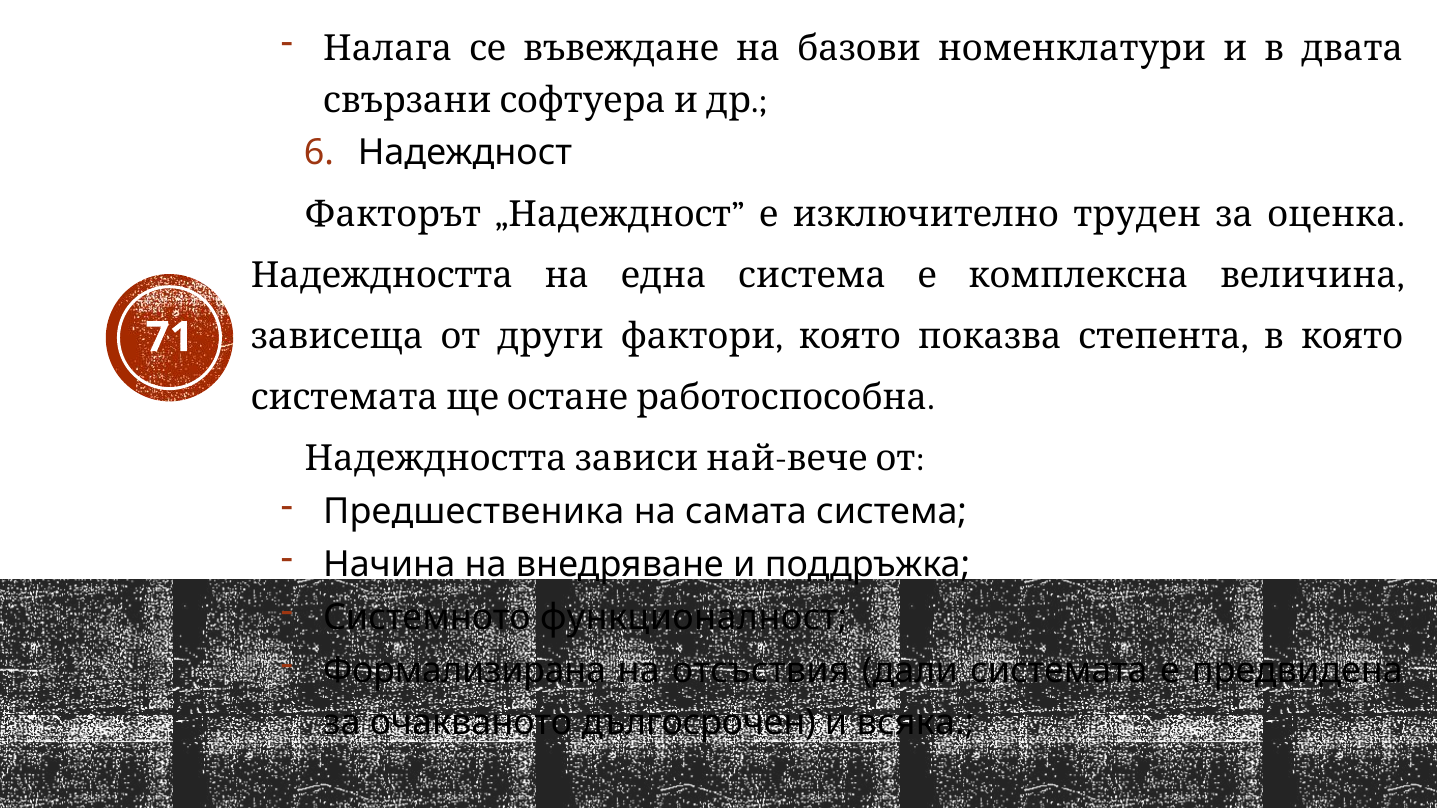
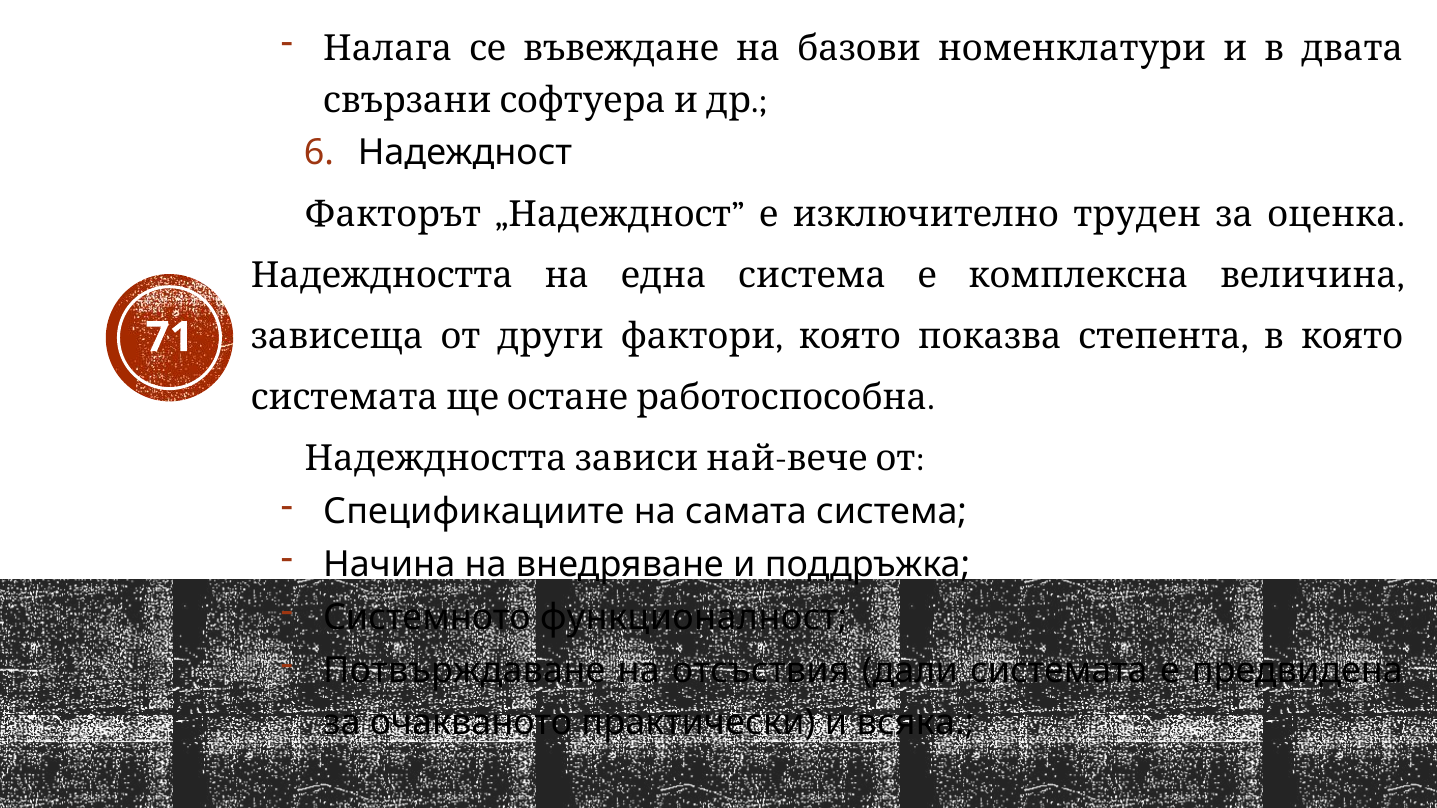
Предшественика: Предшественика -> Спецификациите
Формализирана: Формализирана -> Потвърждаване
дългосрочен: дългосрочен -> практически
